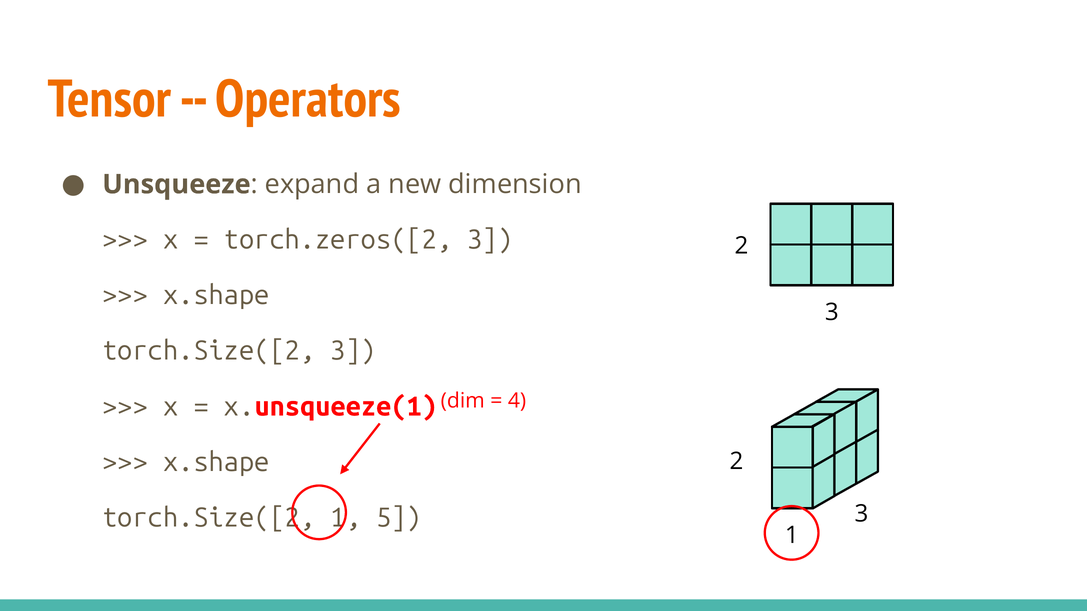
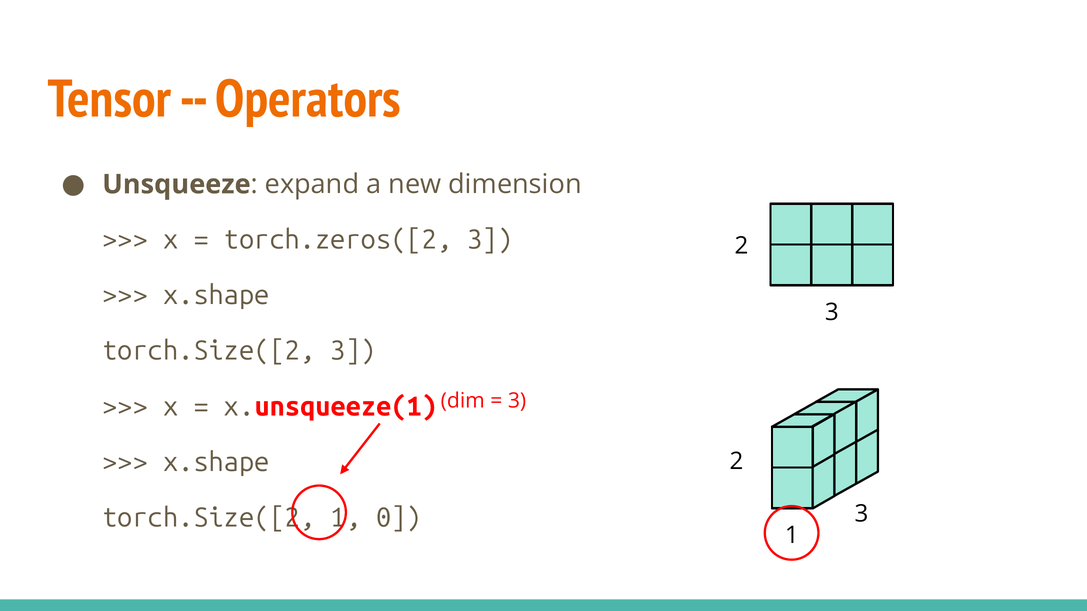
4 at (517, 401): 4 -> 3
5: 5 -> 0
